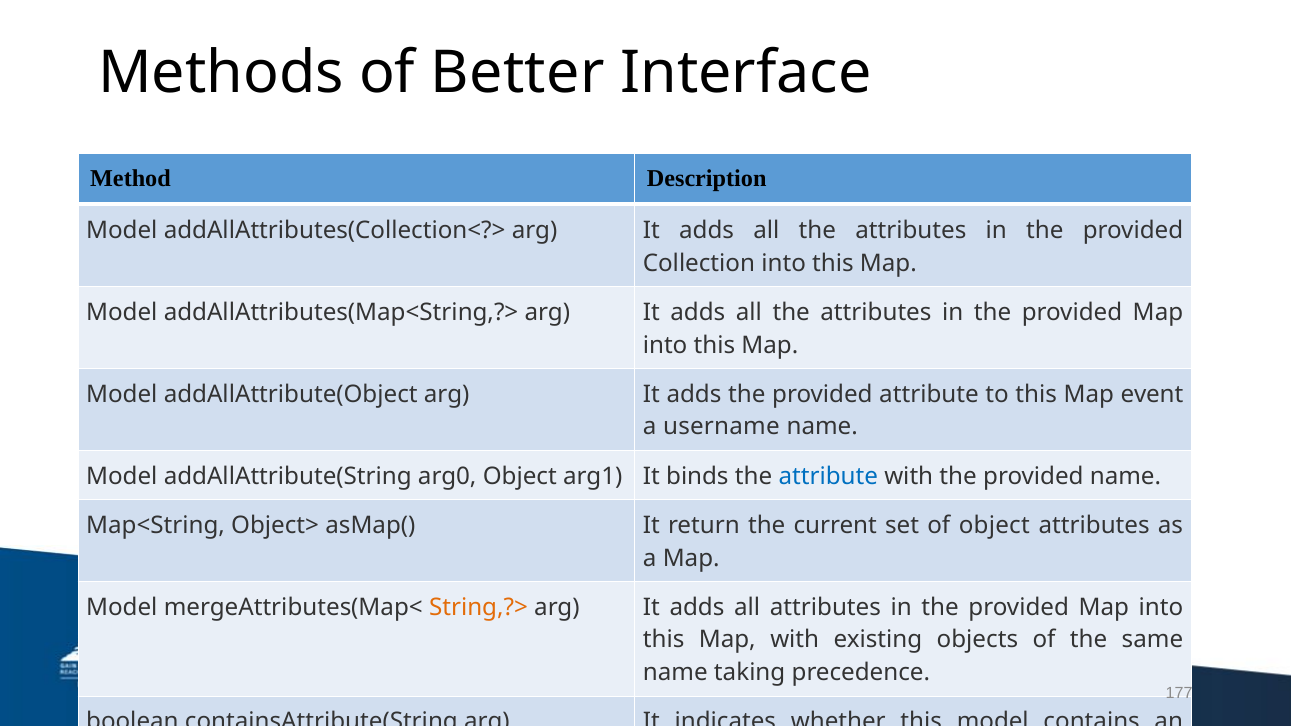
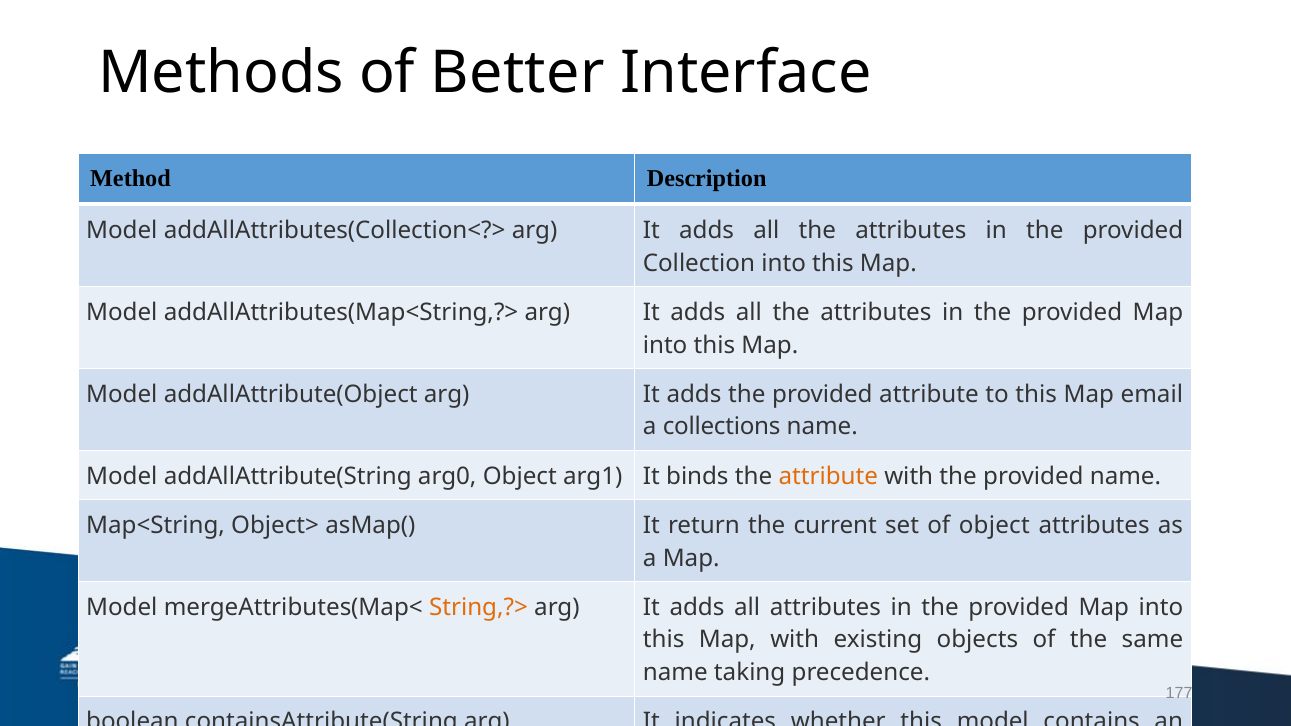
event: event -> email
username: username -> collections
attribute at (828, 476) colour: blue -> orange
